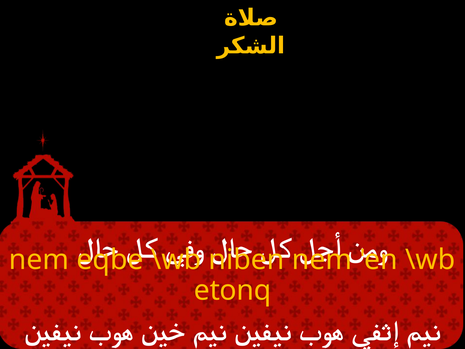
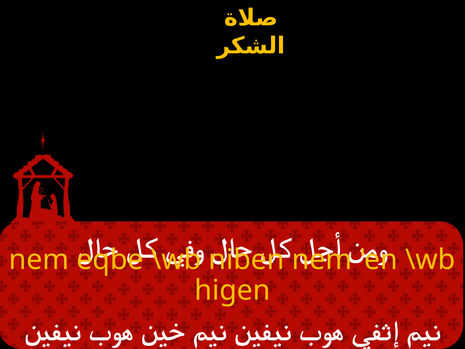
etonq: etonq -> higen
